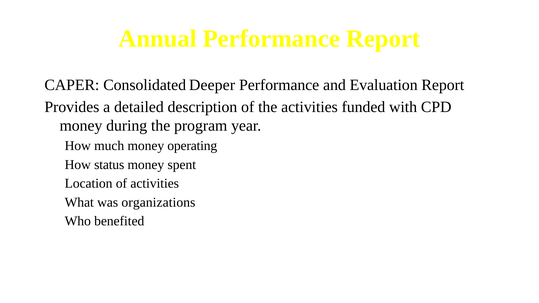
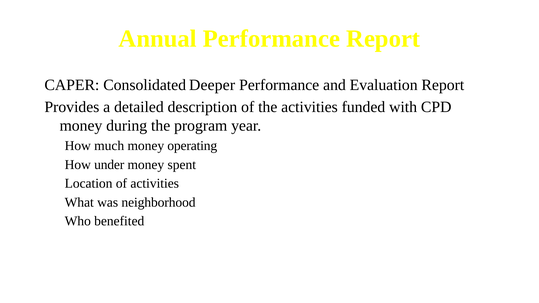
status: status -> under
organizations: organizations -> neighborhood
